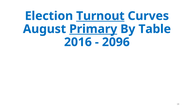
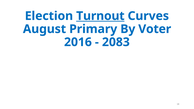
Primary underline: present -> none
Table: Table -> Voter
2096: 2096 -> 2083
